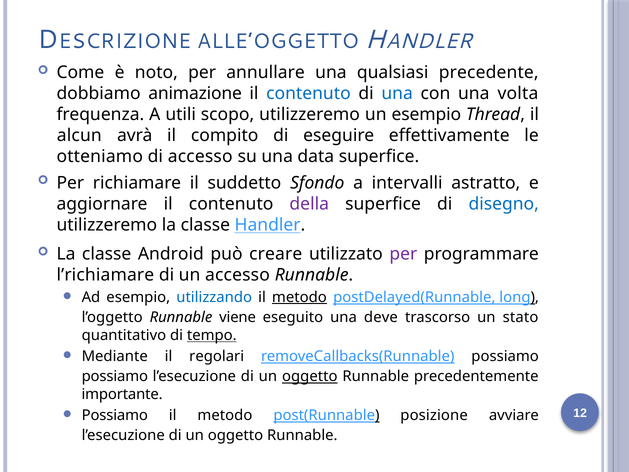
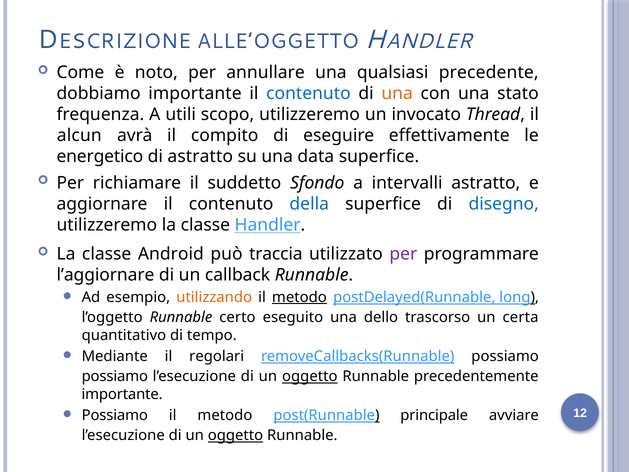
dobbiamo animazione: animazione -> importante
una at (397, 93) colour: blue -> orange
volta: volta -> stato
un esempio: esempio -> invocato
otteniamo: otteniamo -> energetico
di accesso: accesso -> astratto
della colour: purple -> blue
creare: creare -> traccia
l’richiamare: l’richiamare -> l’aggiornare
un accesso: accesso -> callback
utilizzando colour: blue -> orange
viene: viene -> certo
deve: deve -> dello
stato: stato -> certa
tempo underline: present -> none
posizione: posizione -> principale
oggetto at (235, 435) underline: none -> present
